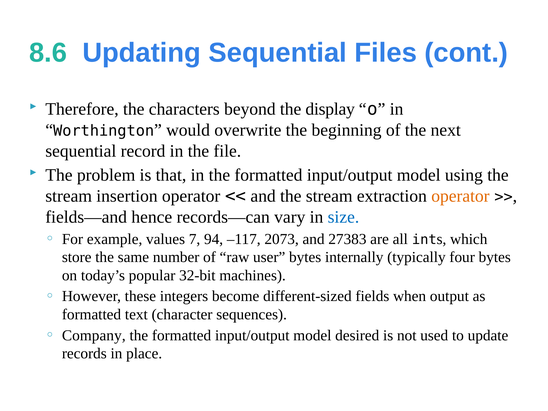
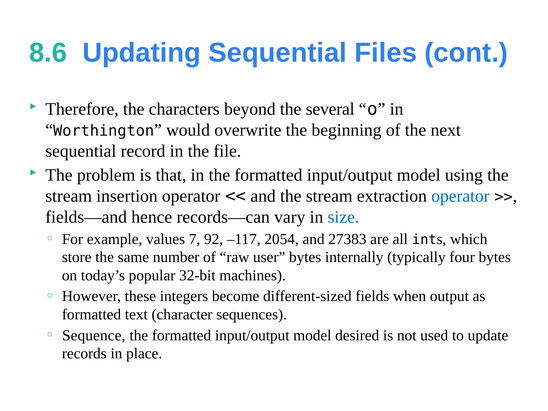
display: display -> several
operator at (460, 196) colour: orange -> blue
94: 94 -> 92
2073: 2073 -> 2054
Company: Company -> Sequence
